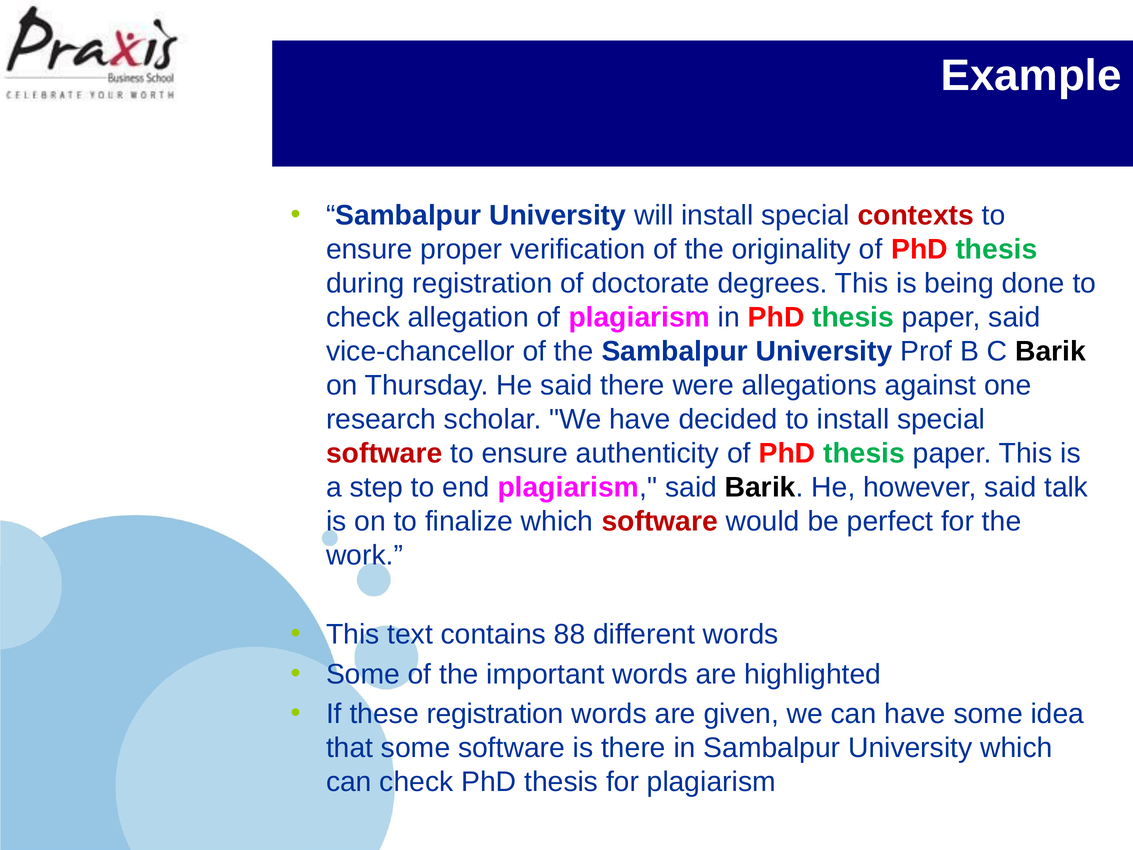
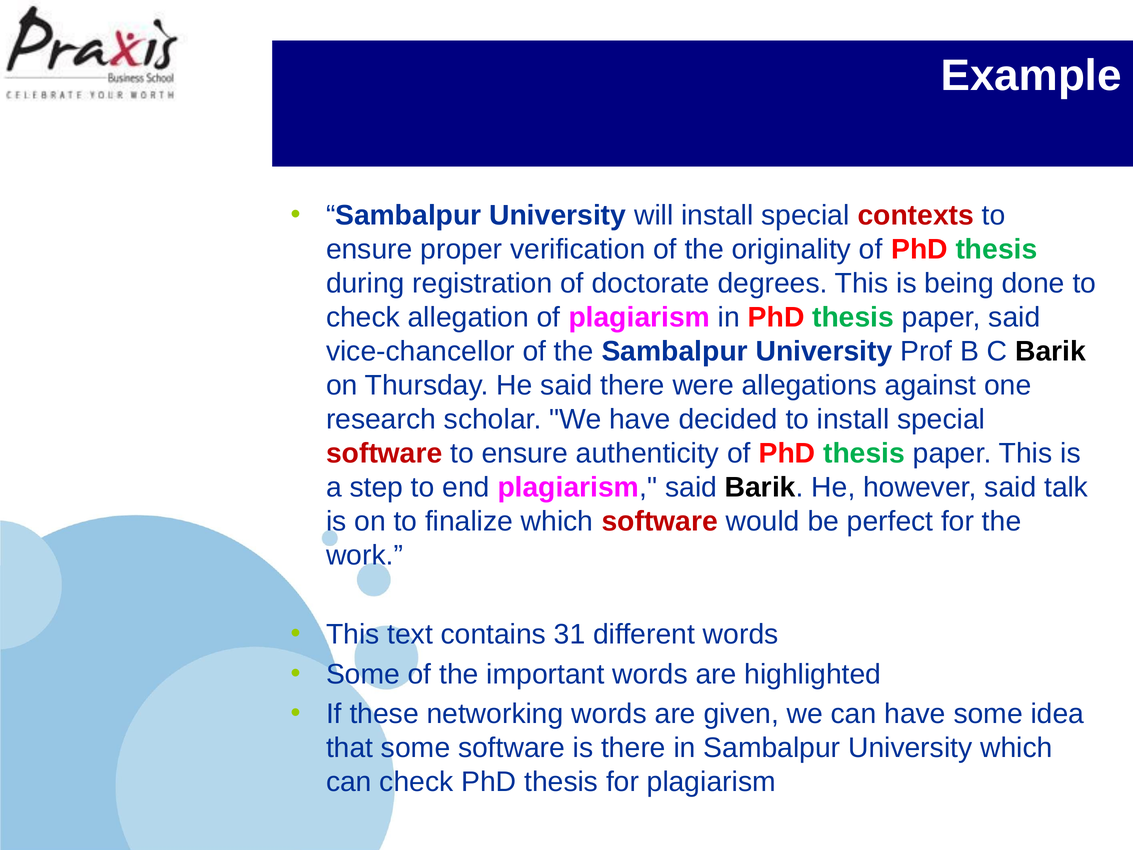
88: 88 -> 31
these registration: registration -> networking
